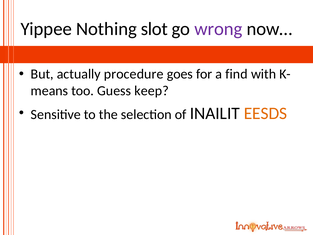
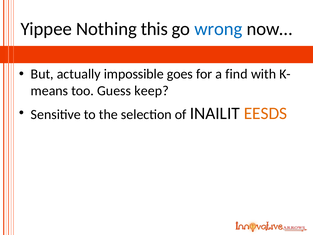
slot: slot -> this
wrong colour: purple -> blue
procedure: procedure -> impossible
